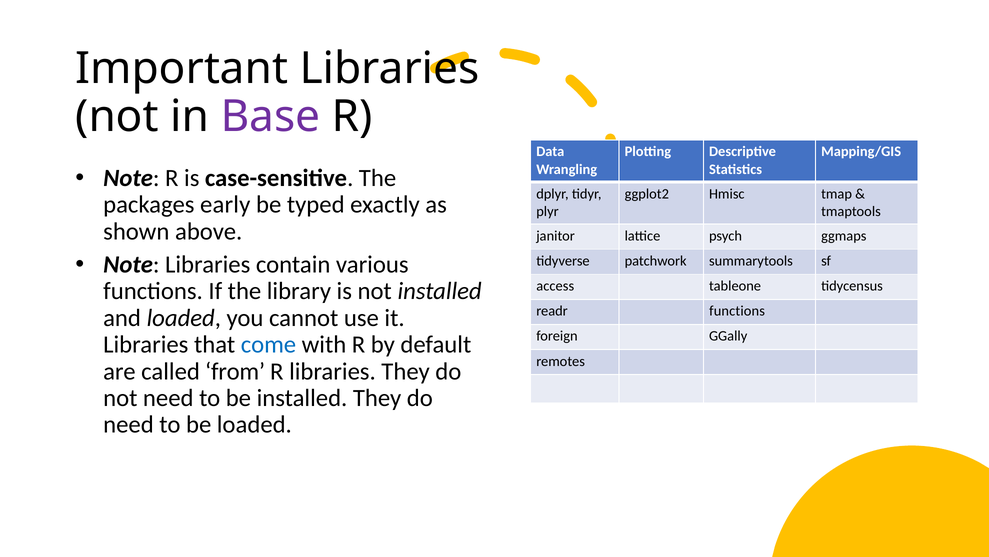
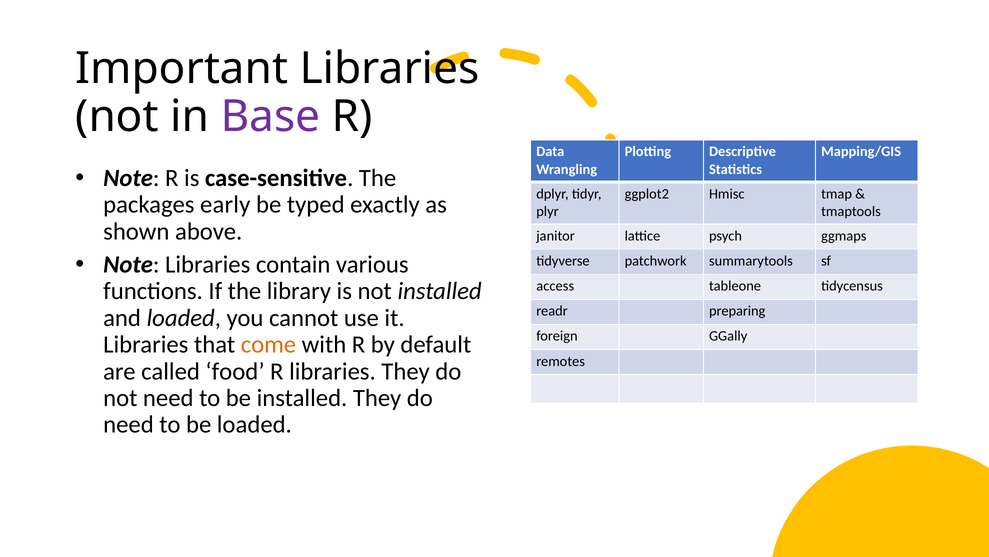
readr functions: functions -> preparing
come colour: blue -> orange
from: from -> food
